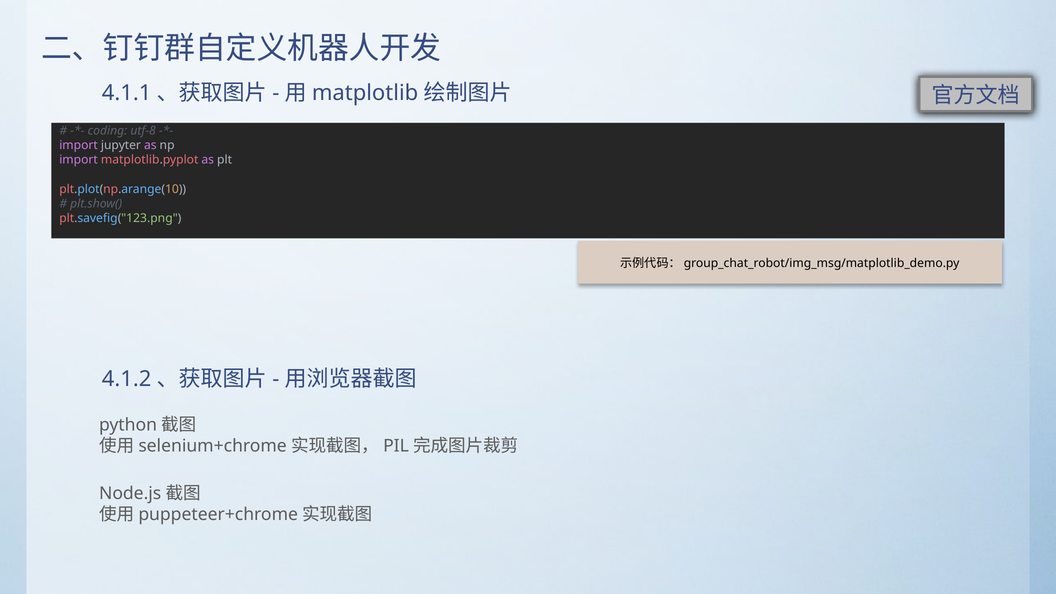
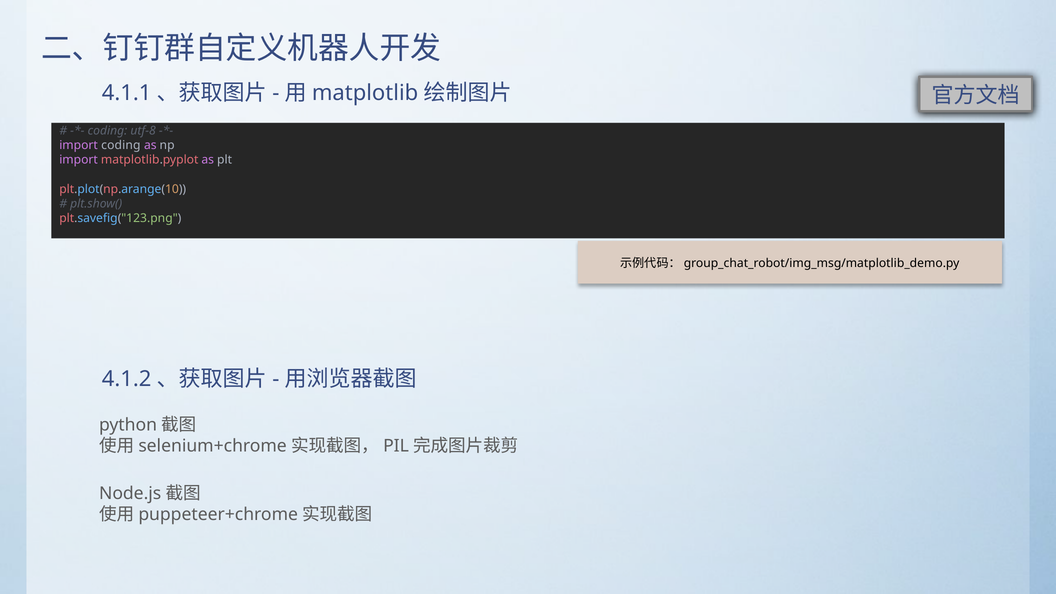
import jupyter: jupyter -> coding
